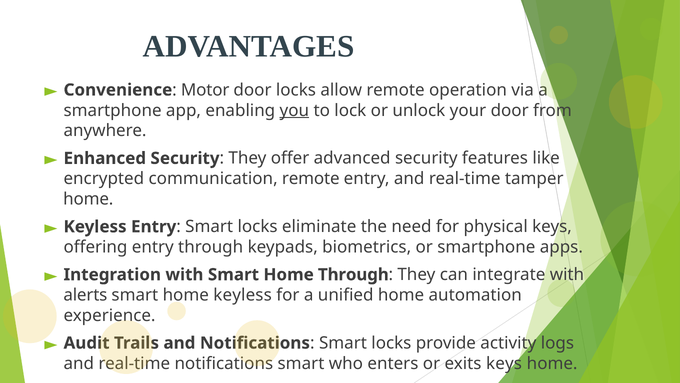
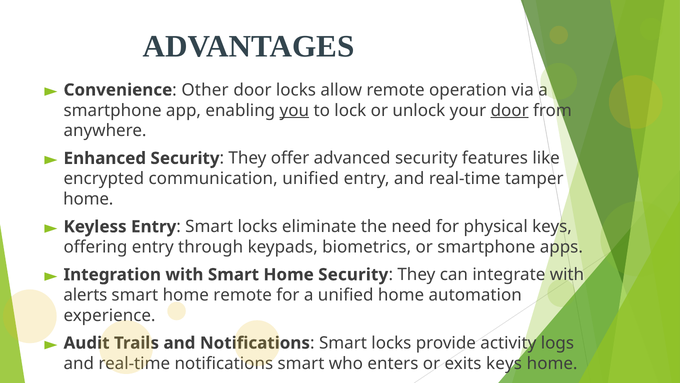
Motor: Motor -> Other
door at (510, 110) underline: none -> present
communication remote: remote -> unified
Home Through: Through -> Security
keyless at (243, 295): keyless -> remote
